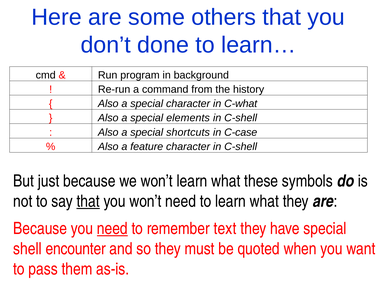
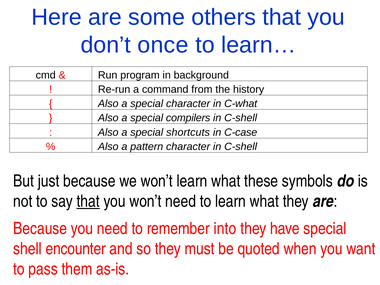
done: done -> once
elements: elements -> compilers
feature: feature -> pattern
need at (112, 229) underline: present -> none
text: text -> into
